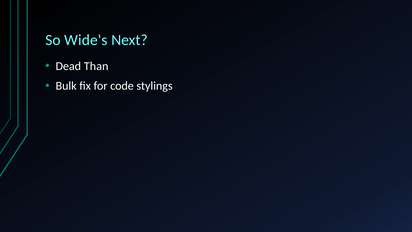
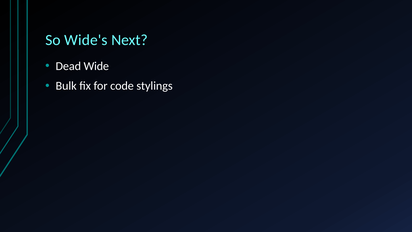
Than: Than -> Wide
